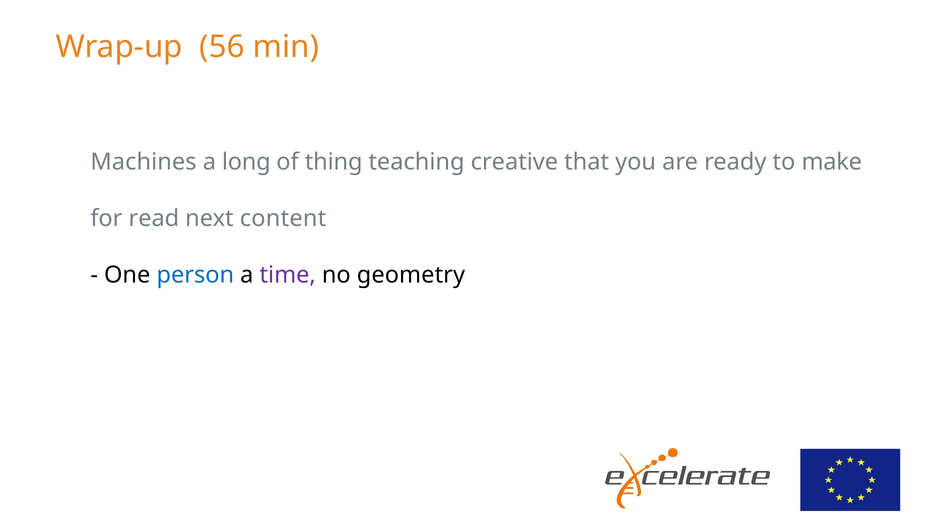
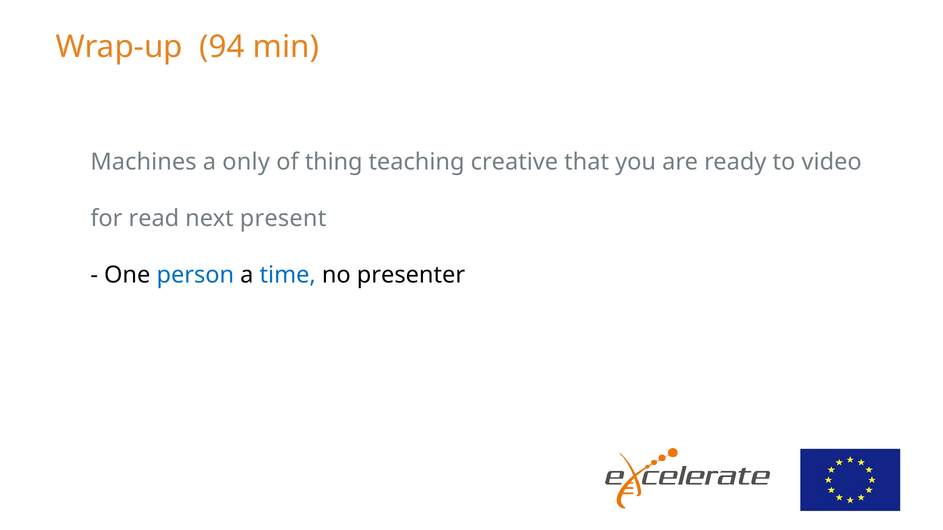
56: 56 -> 94
long: long -> only
make: make -> video
content: content -> present
time colour: purple -> blue
geometry: geometry -> presenter
